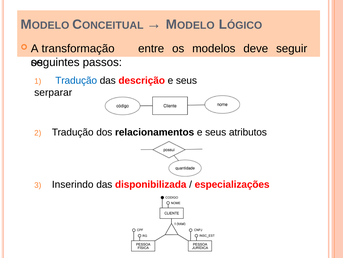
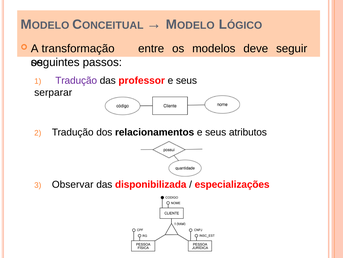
Tradução at (76, 80) colour: blue -> purple
descrição: descrição -> professor
Inserindo: Inserindo -> Observar
